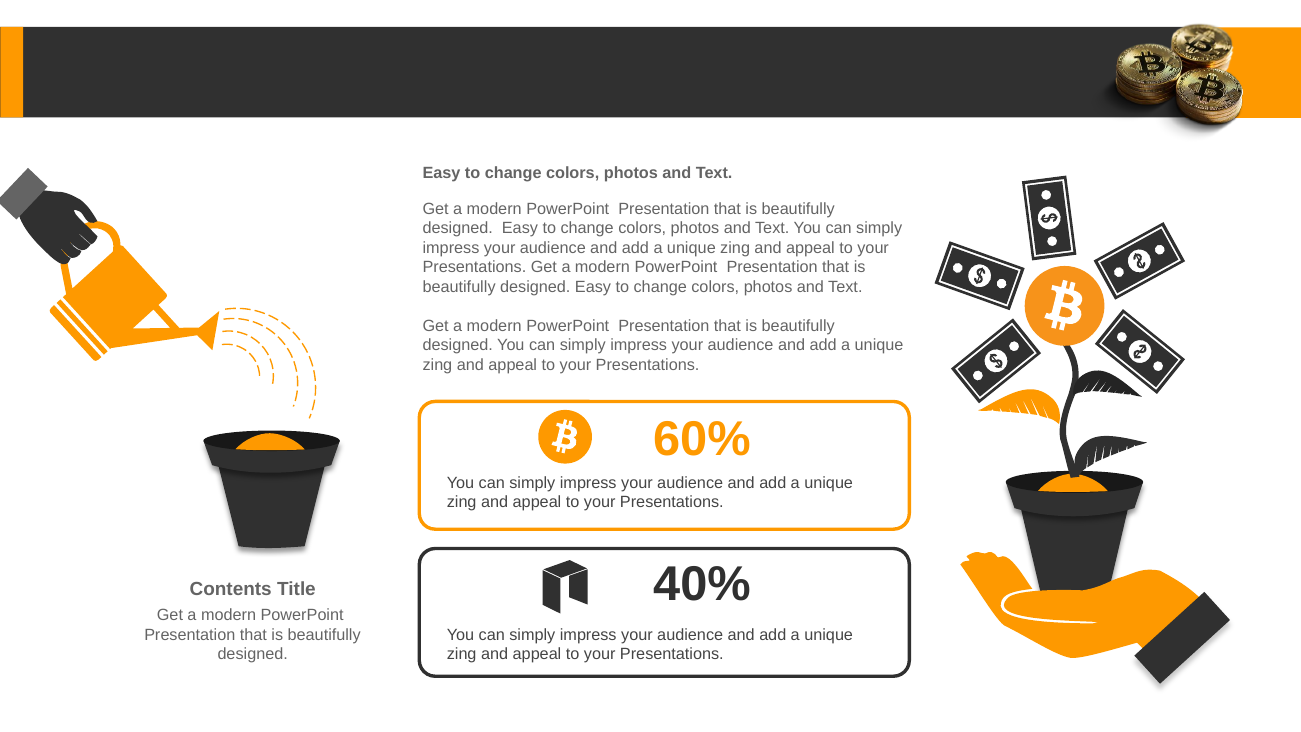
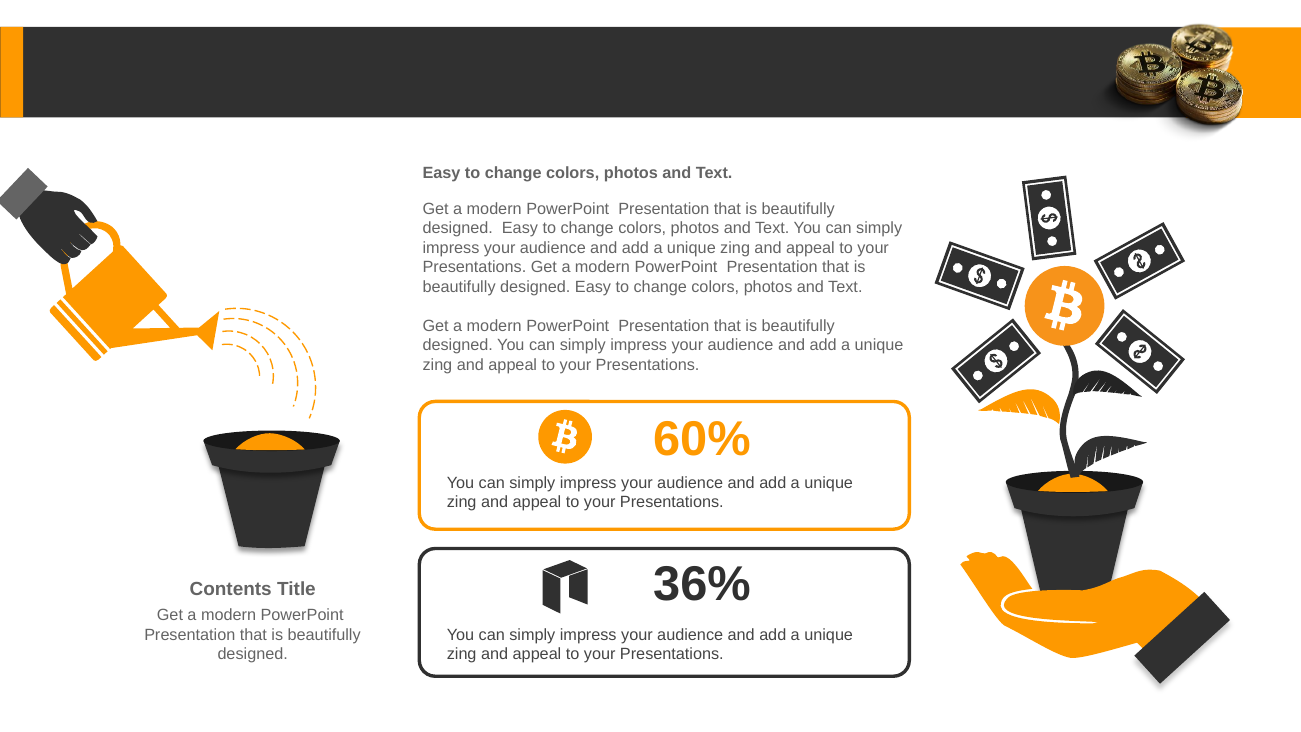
40%: 40% -> 36%
